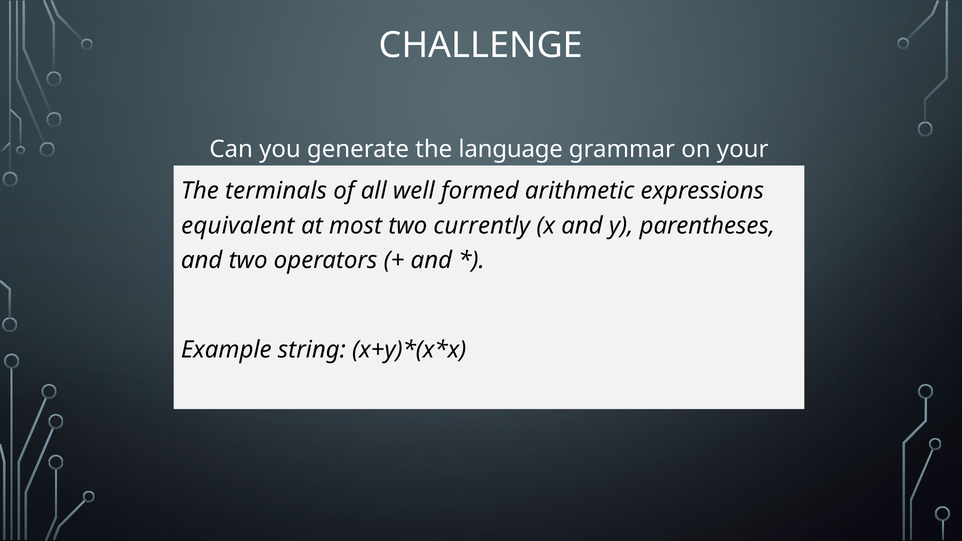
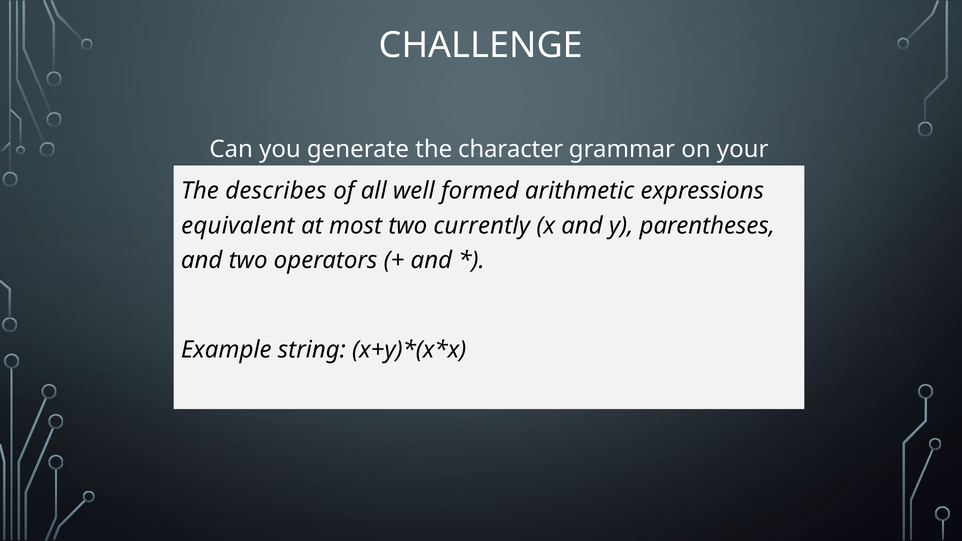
language: language -> character
terminals: terminals -> describes
